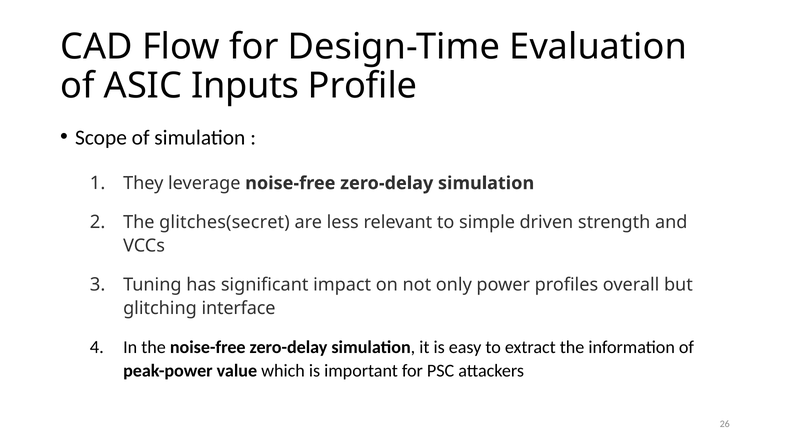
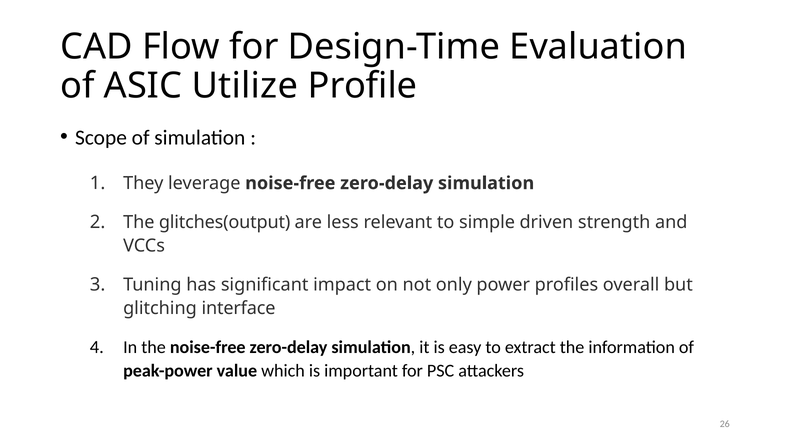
Inputs: Inputs -> Utilize
glitches(secret: glitches(secret -> glitches(output
